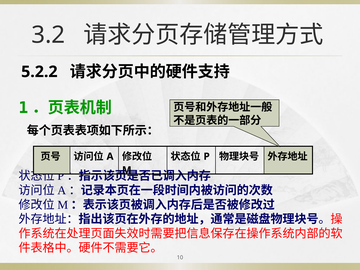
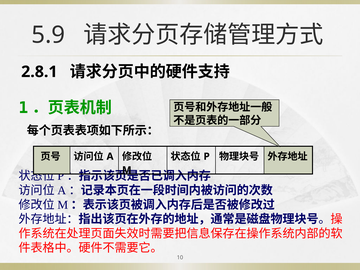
3.2: 3.2 -> 5.9
5.2.2: 5.2.2 -> 2.8.1
